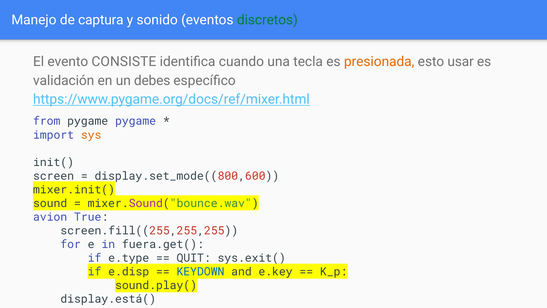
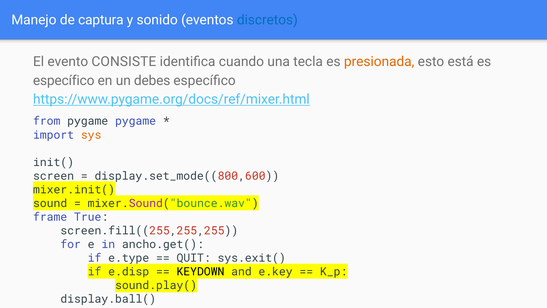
discretos colour: green -> blue
usar: usar -> está
validación at (64, 80): validación -> específico
avion: avion -> frame
fuera.get(: fuera.get( -> ancho.get(
KEYDOWN colour: blue -> black
display.está(: display.está( -> display.ball(
